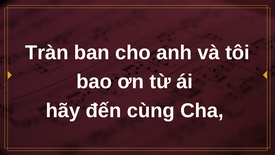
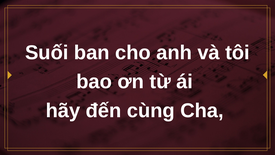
Tràn: Tràn -> Suối
